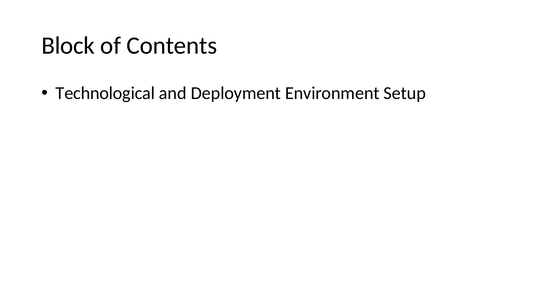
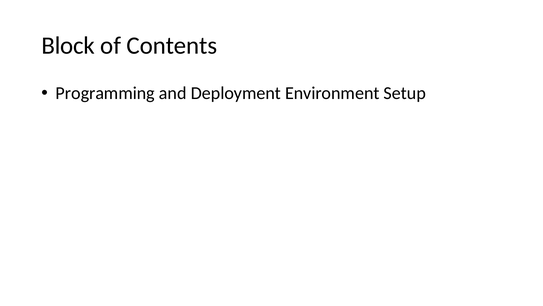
Technological: Technological -> Programming
